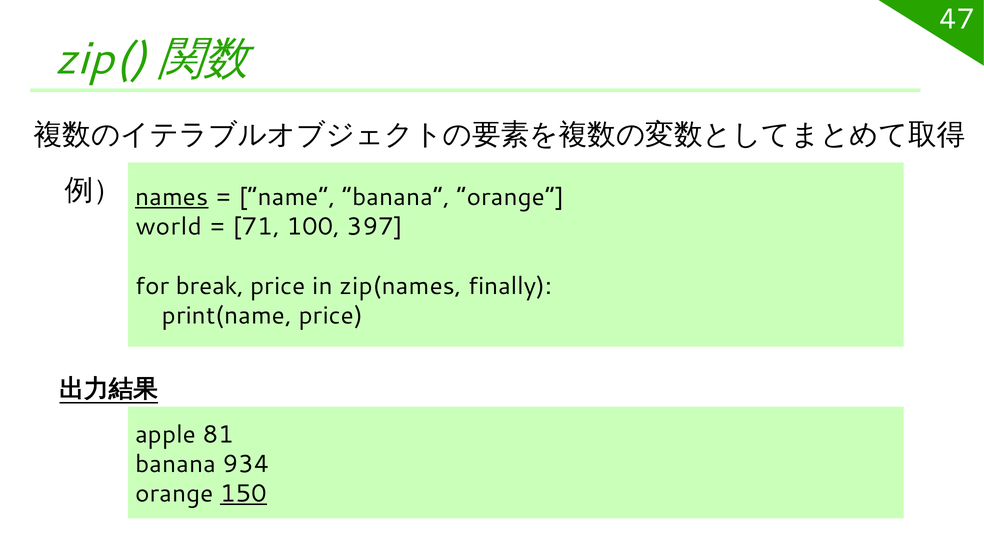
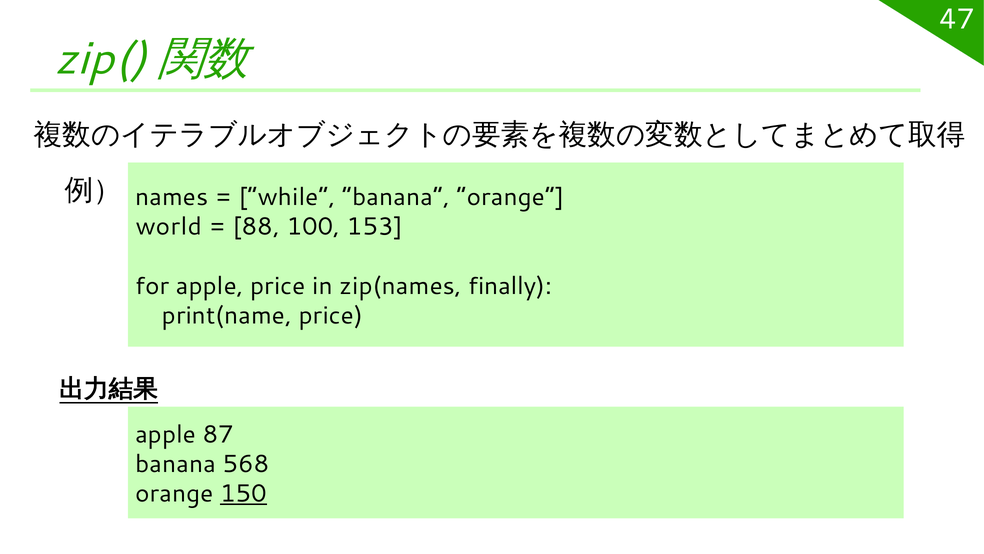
names underline: present -> none
name: name -> while
71: 71 -> 88
397: 397 -> 153
for break: break -> apple
81: 81 -> 87
934: 934 -> 568
